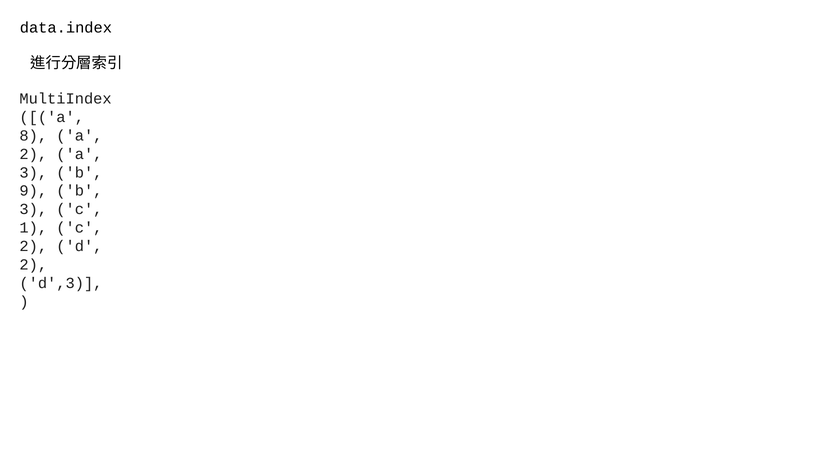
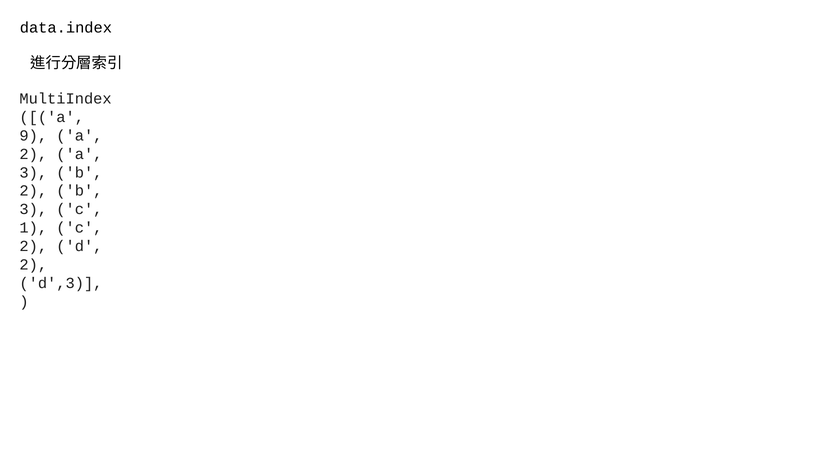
8: 8 -> 9
9 at (33, 191): 9 -> 2
